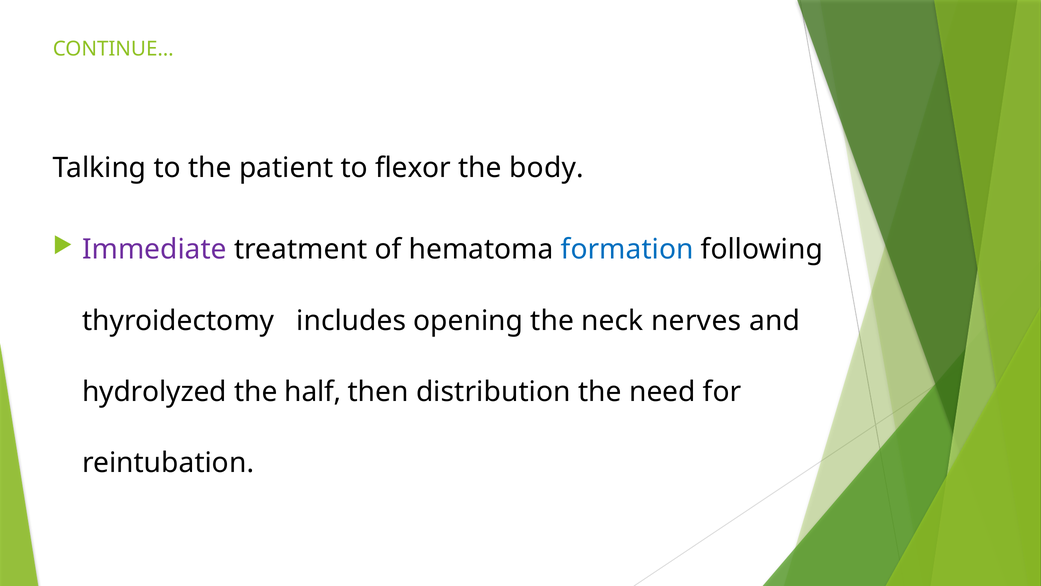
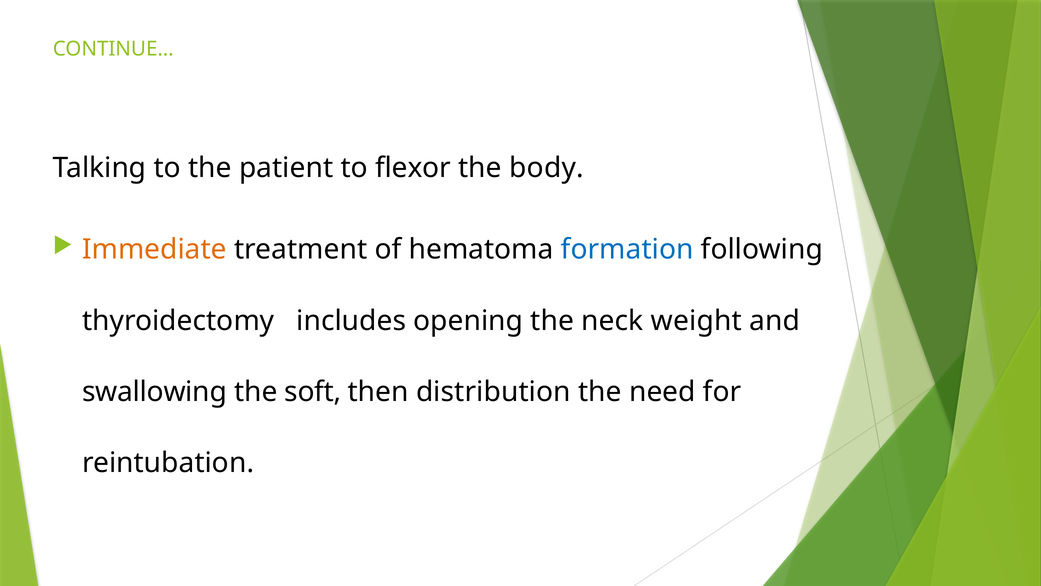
Immediate colour: purple -> orange
nerves: nerves -> weight
hydrolyzed: hydrolyzed -> swallowing
half: half -> soft
